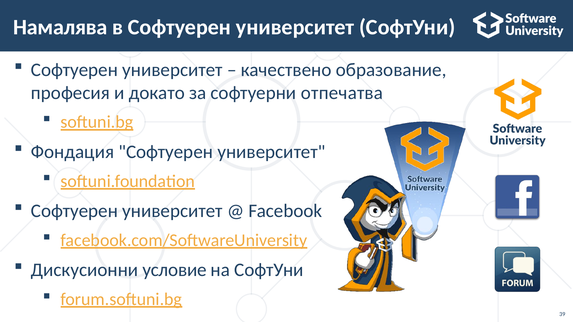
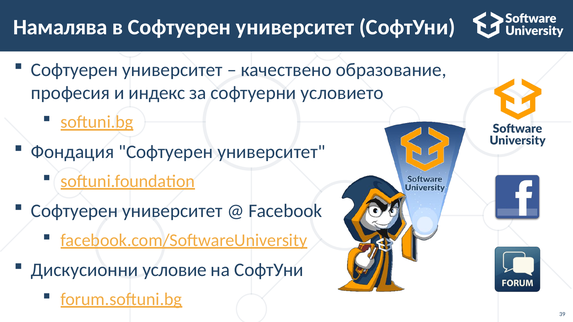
докато: докато -> индекс
отпечатва: отпечатва -> условието
